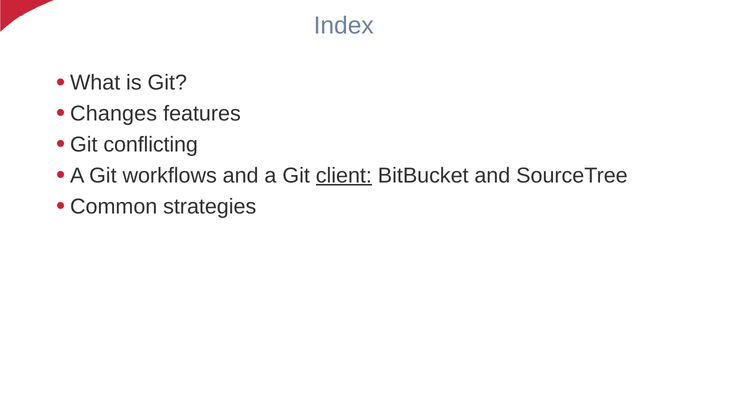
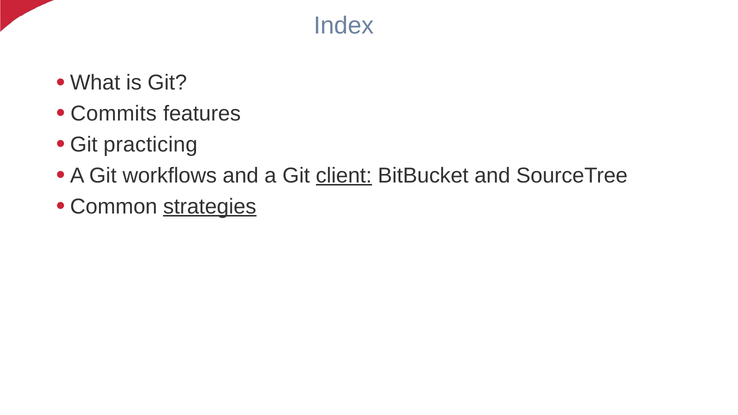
Changes: Changes -> Commits
conflicting: conflicting -> practicing
strategies underline: none -> present
